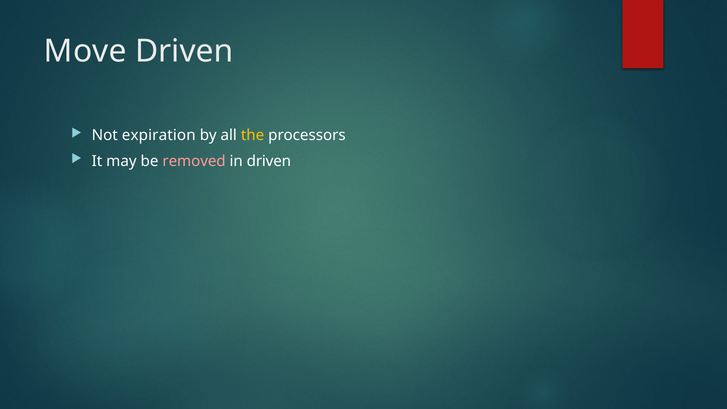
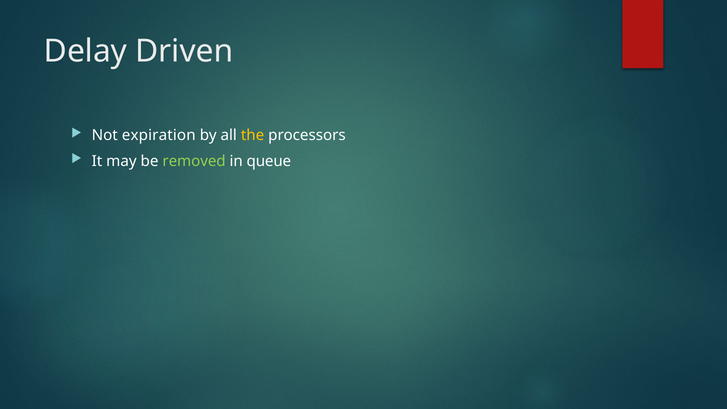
Move: Move -> Delay
removed colour: pink -> light green
in driven: driven -> queue
